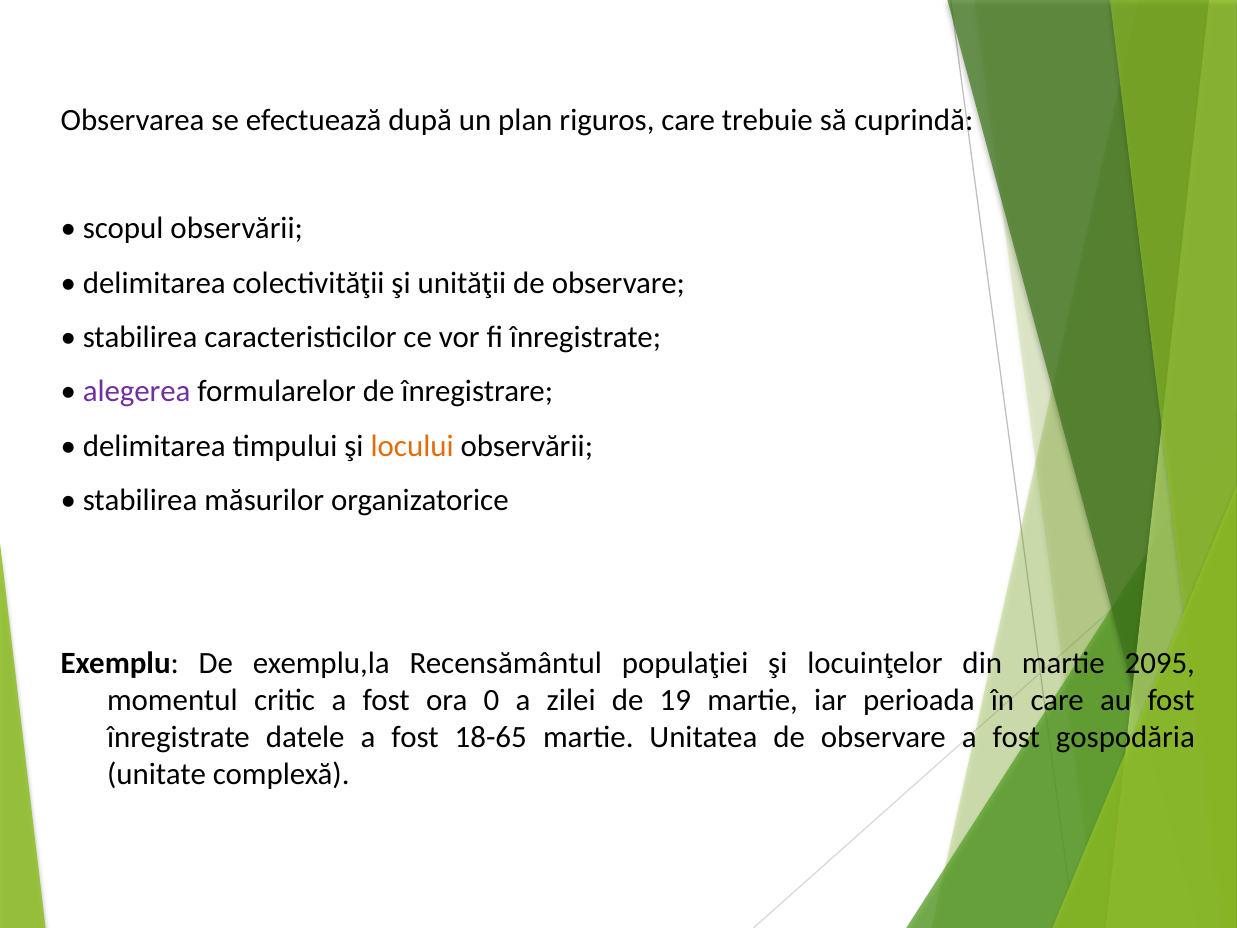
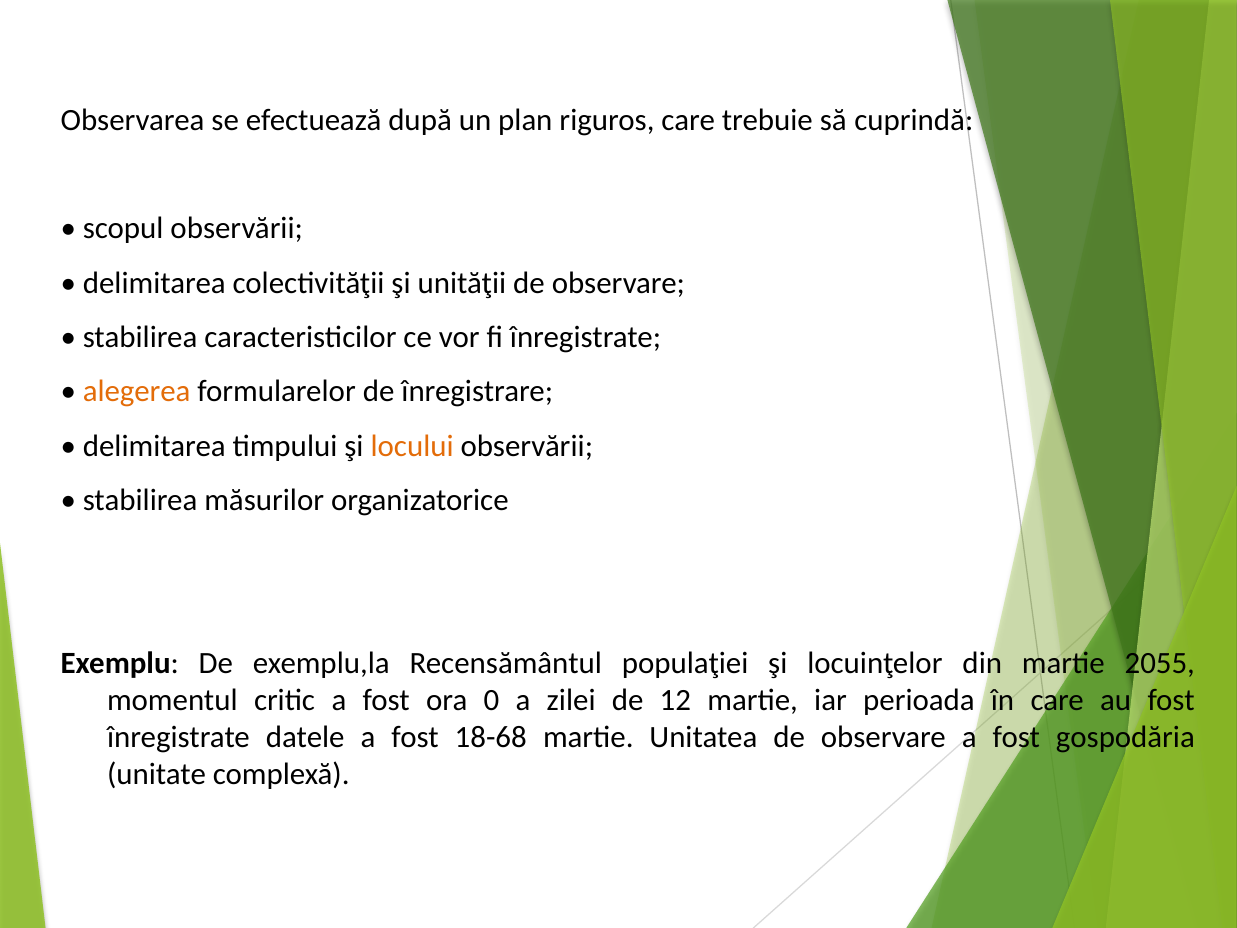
alegerea colour: purple -> orange
2095: 2095 -> 2055
19: 19 -> 12
18-65: 18-65 -> 18-68
